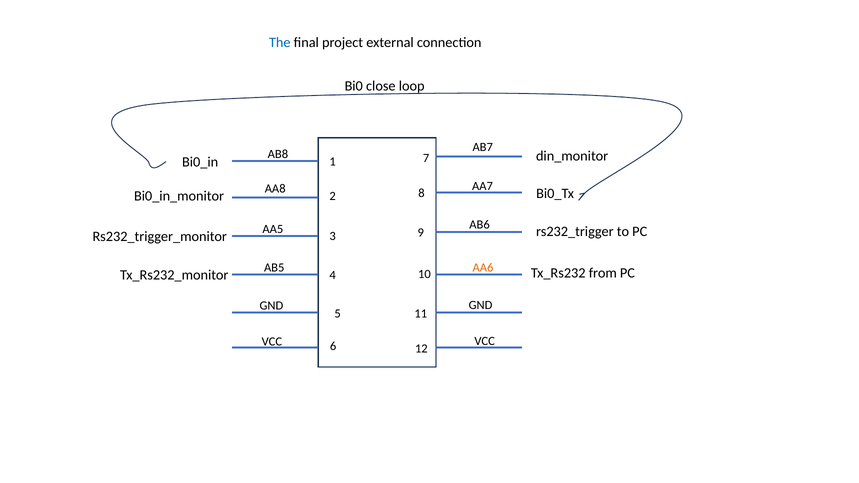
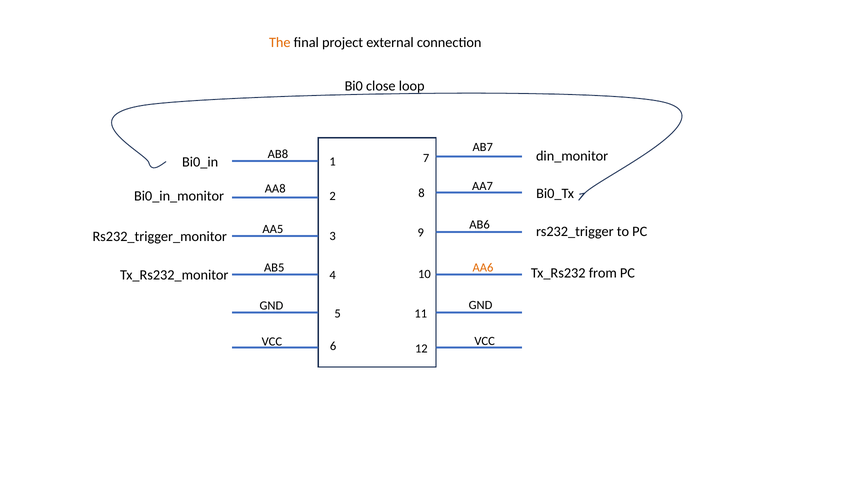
The colour: blue -> orange
